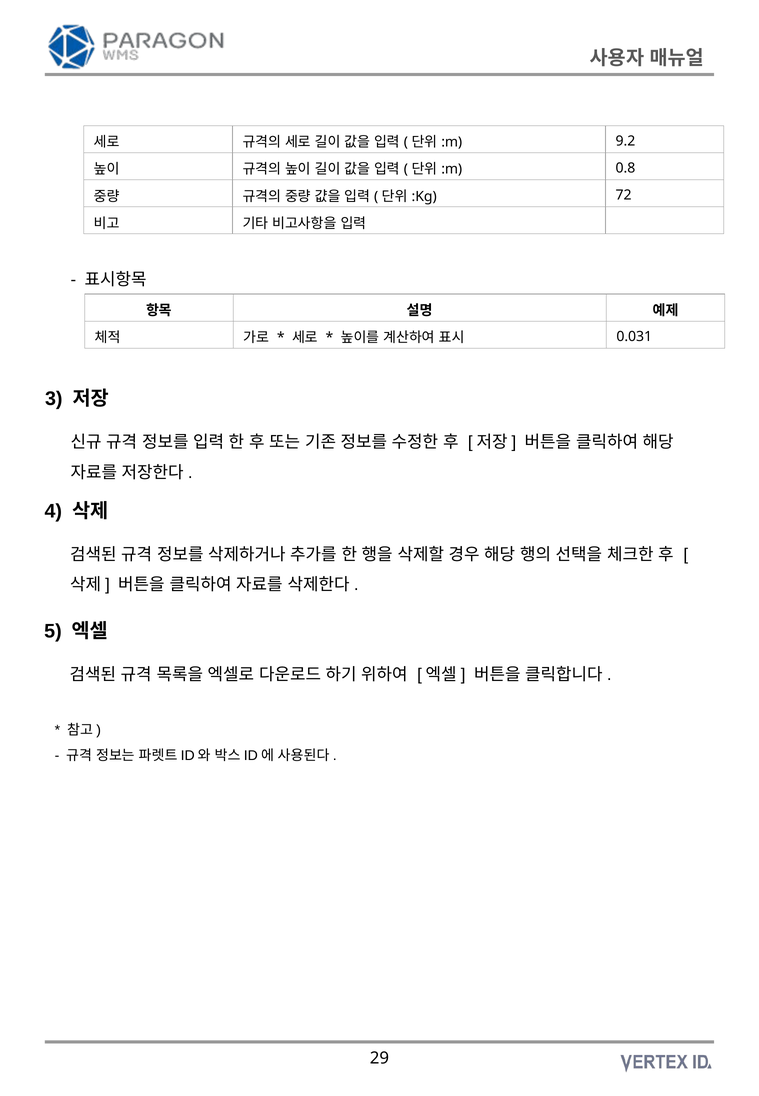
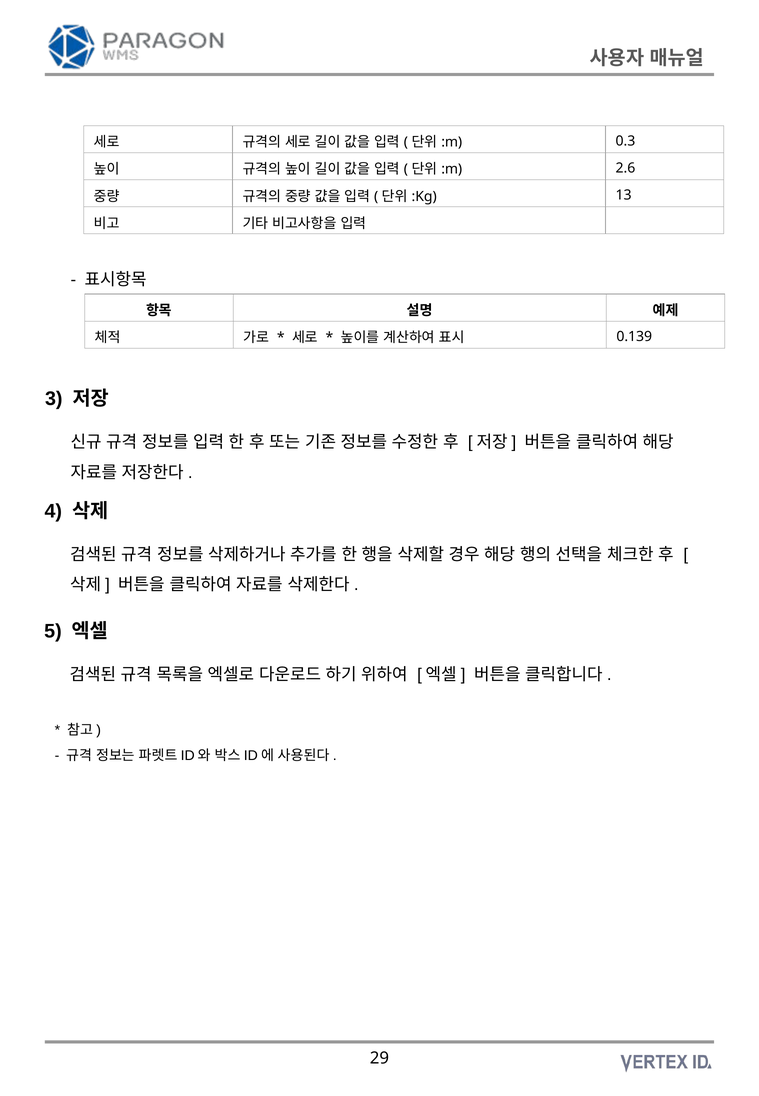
9.2: 9.2 -> 0.3
0.8: 0.8 -> 2.6
72: 72 -> 13
0.031: 0.031 -> 0.139
